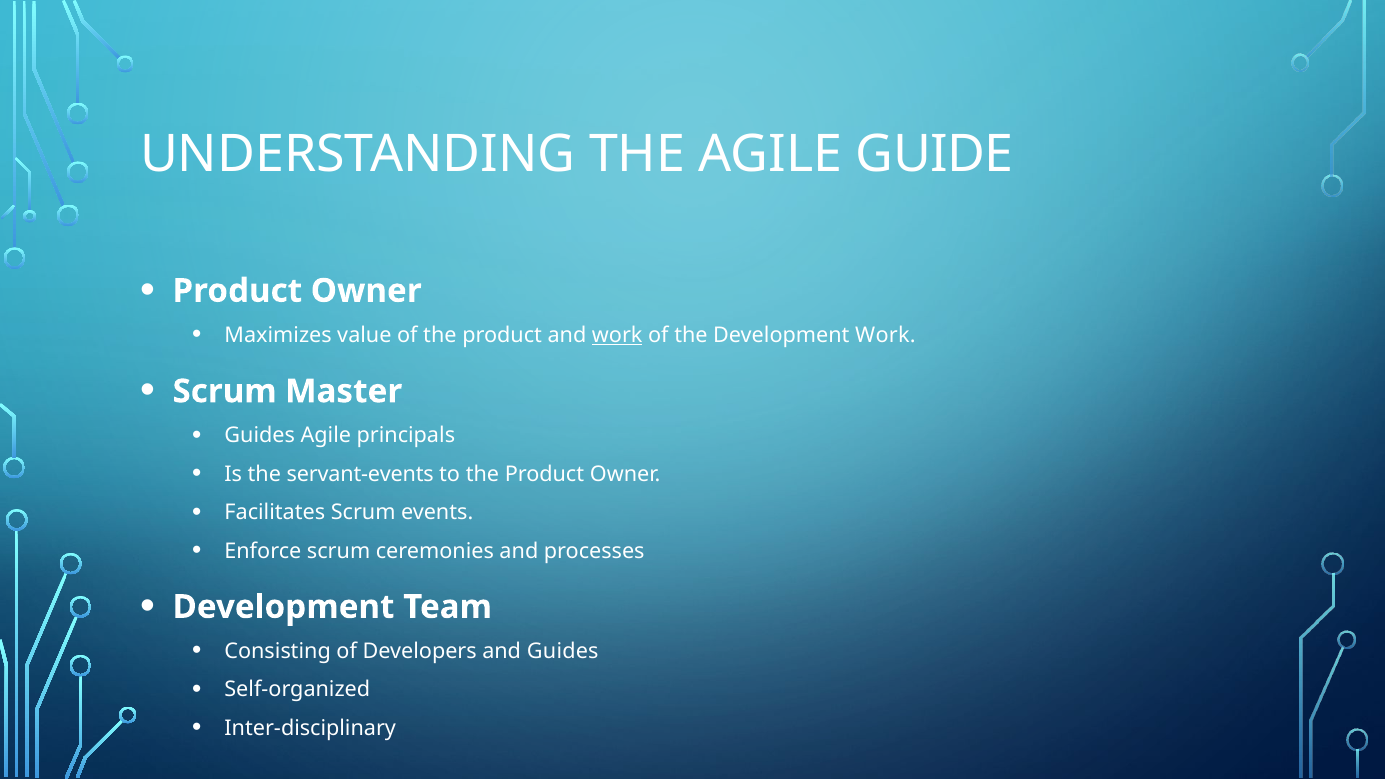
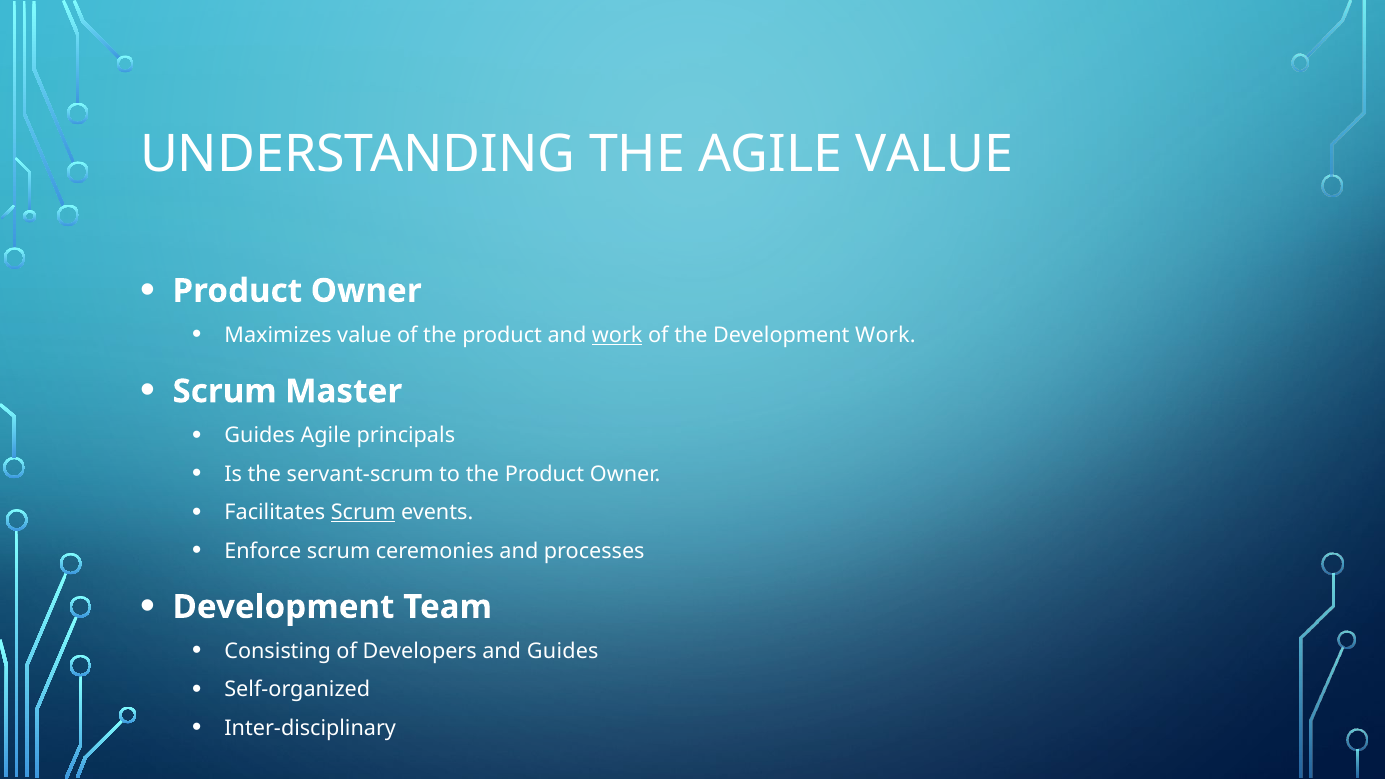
AGILE GUIDE: GUIDE -> VALUE
servant-events: servant-events -> servant-scrum
Scrum at (363, 513) underline: none -> present
